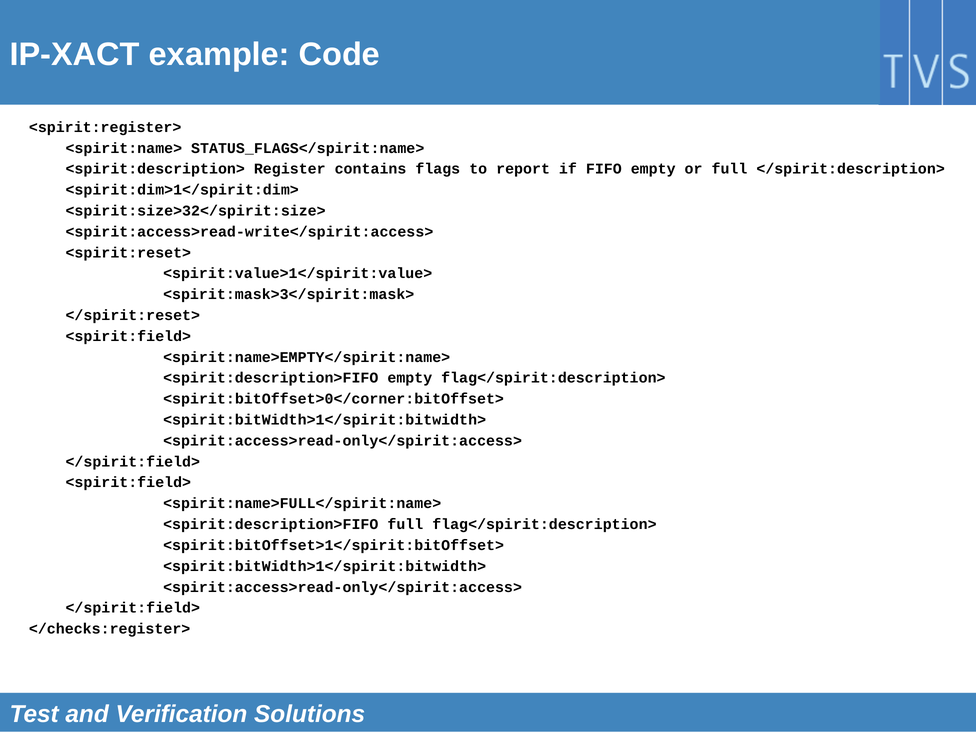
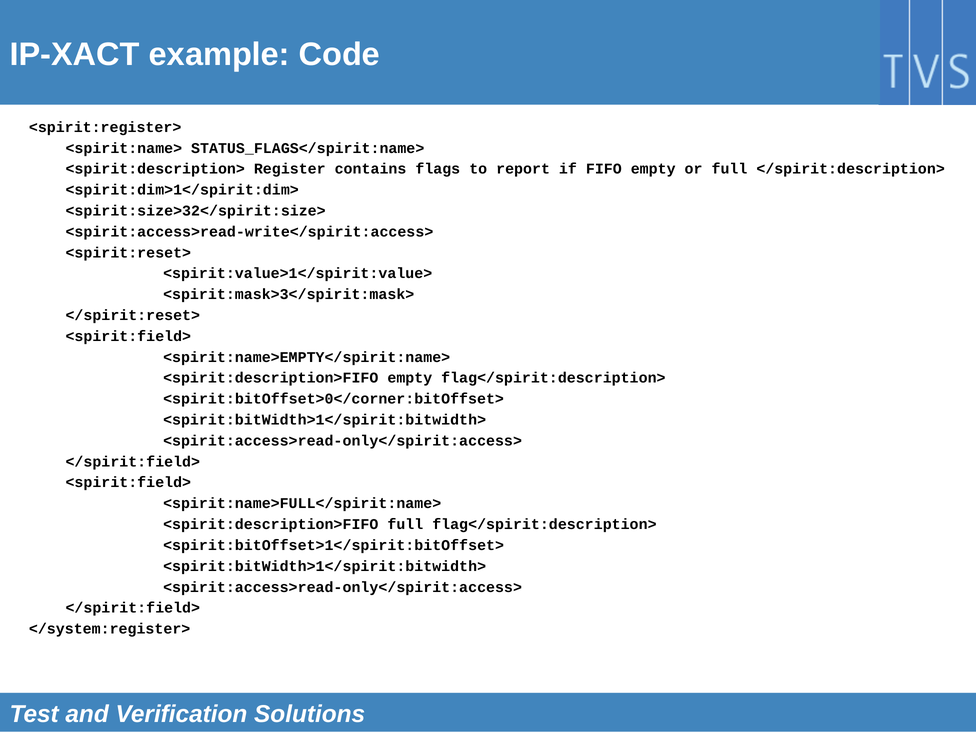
</checks:register>: </checks:register> -> </system:register>
